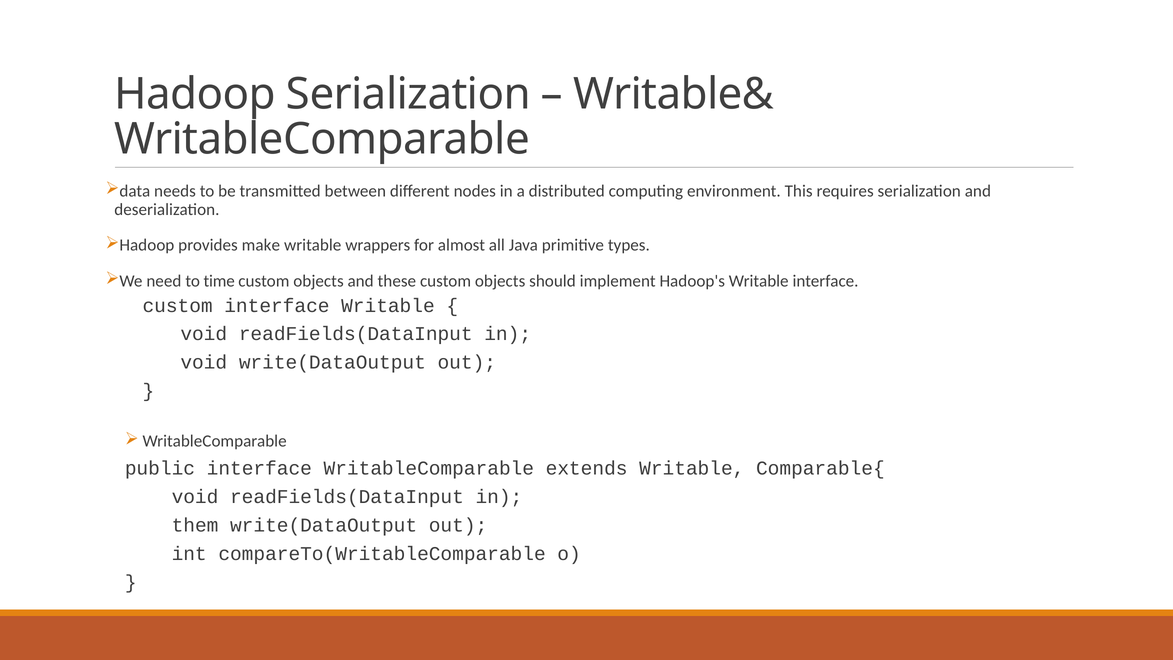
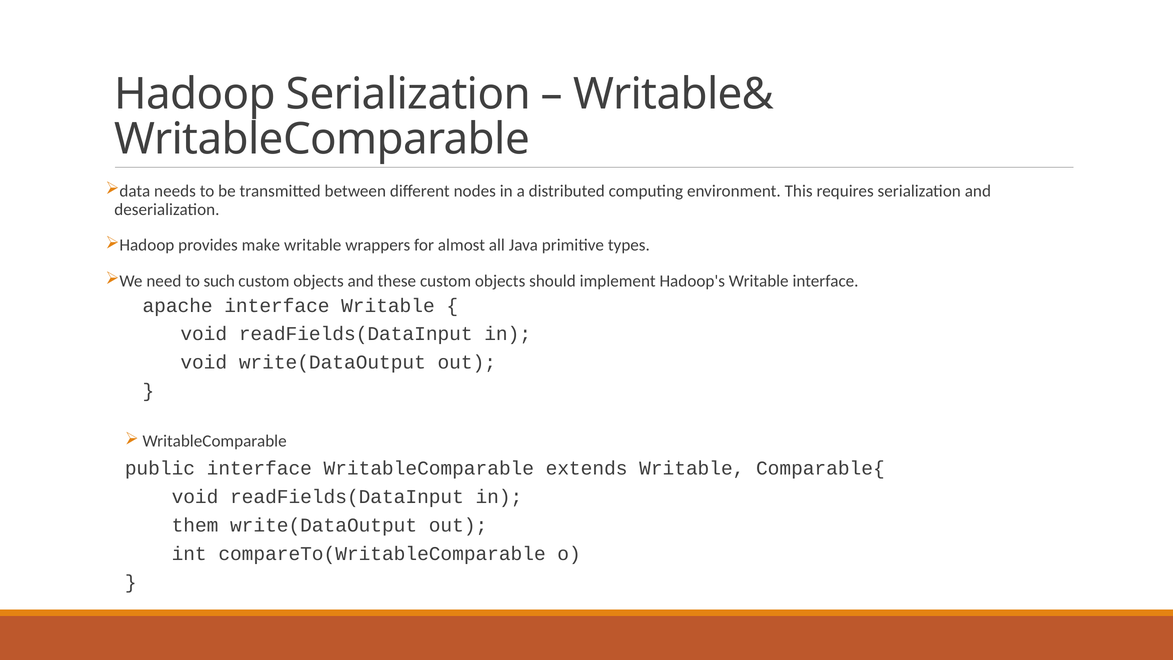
time: time -> such
custom at (178, 306): custom -> apache
